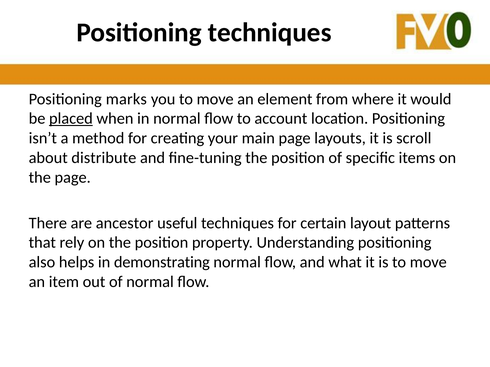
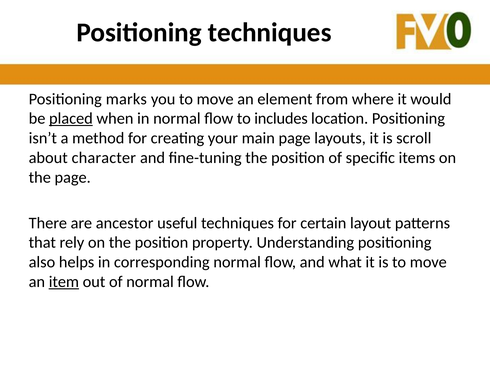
account: account -> includes
distribute: distribute -> character
demonstrating: demonstrating -> corresponding
item underline: none -> present
